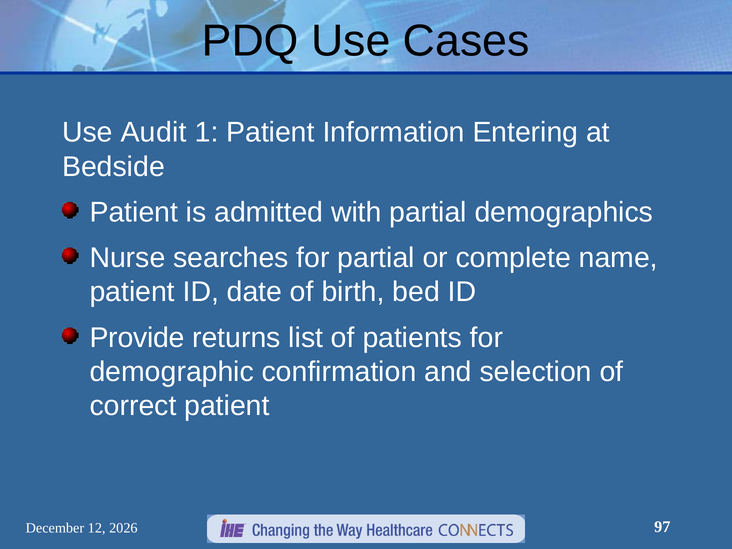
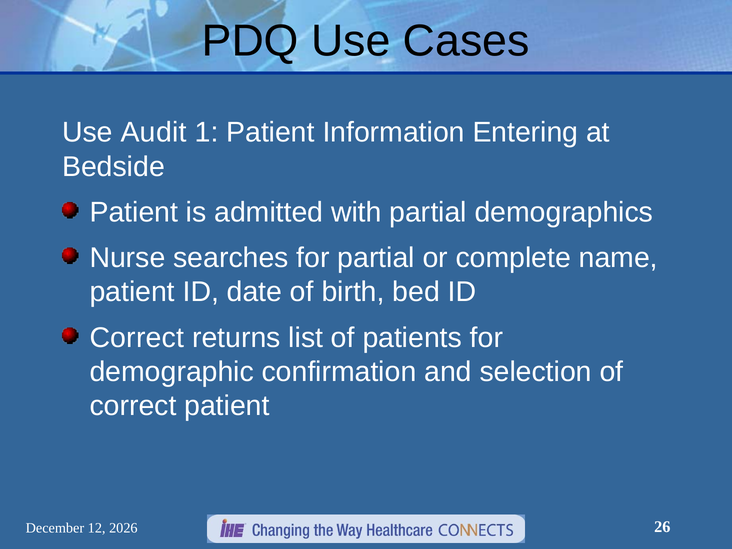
Provide at (137, 338): Provide -> Correct
97: 97 -> 26
